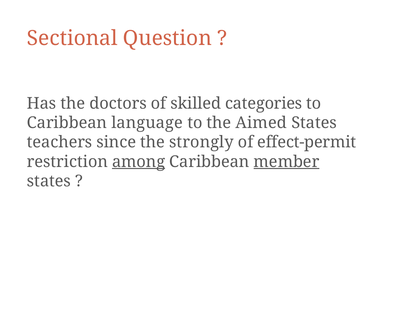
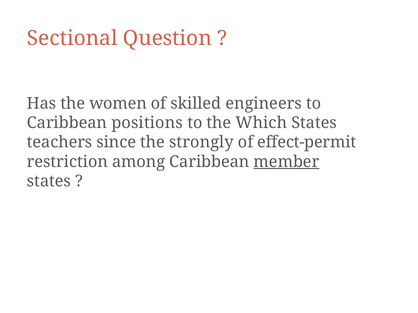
doctors: doctors -> women
categories: categories -> engineers
language: language -> positions
Aimed: Aimed -> Which
among underline: present -> none
